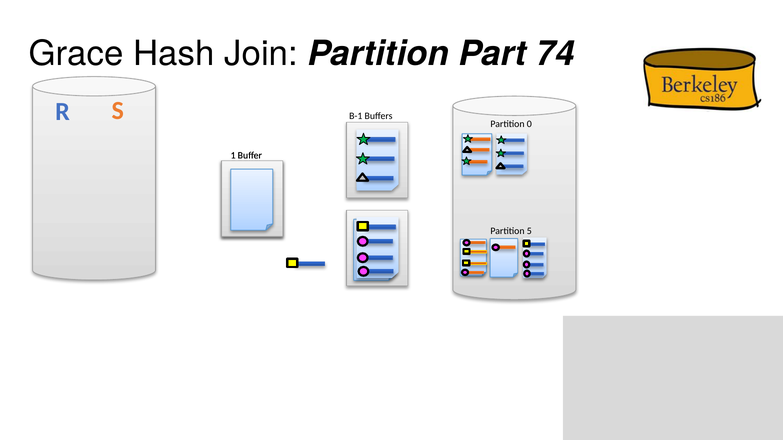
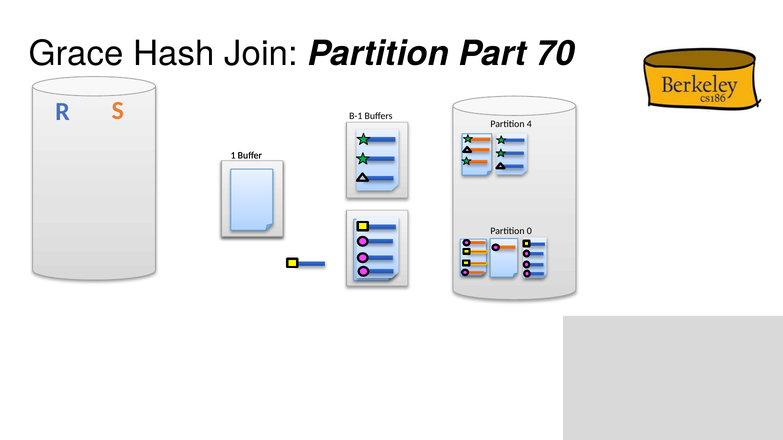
74: 74 -> 70
0: 0 -> 4
5: 5 -> 0
